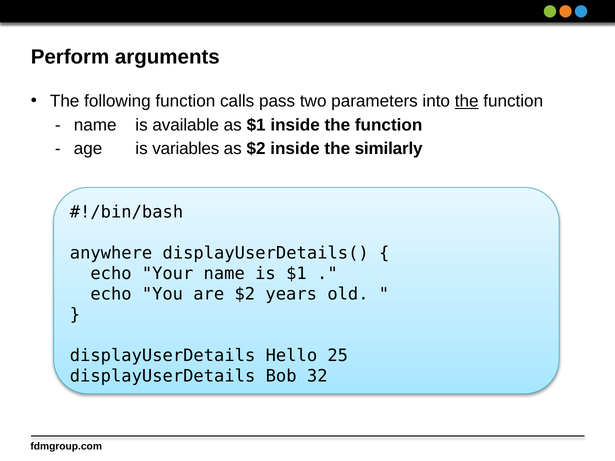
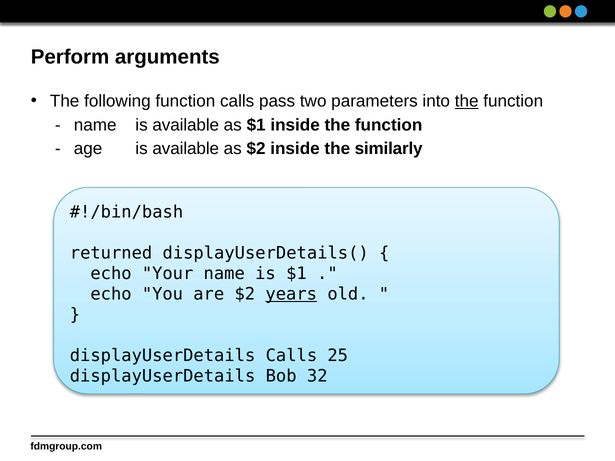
age is variables: variables -> available
anywhere: anywhere -> returned
years underline: none -> present
displayUserDetails Hello: Hello -> Calls
